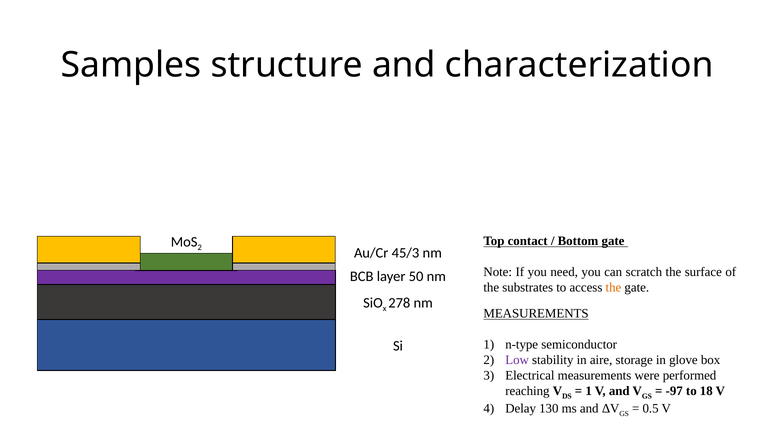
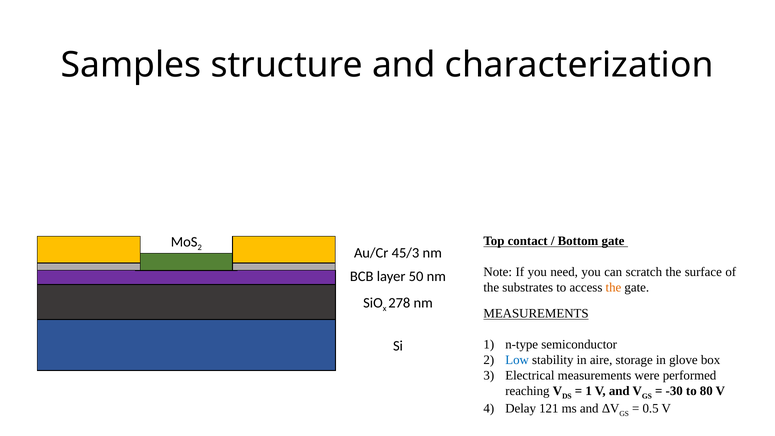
Low colour: purple -> blue
-97: -97 -> -30
18: 18 -> 80
130: 130 -> 121
